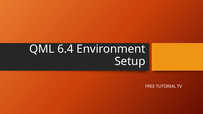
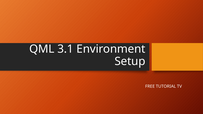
6.4: 6.4 -> 3.1
